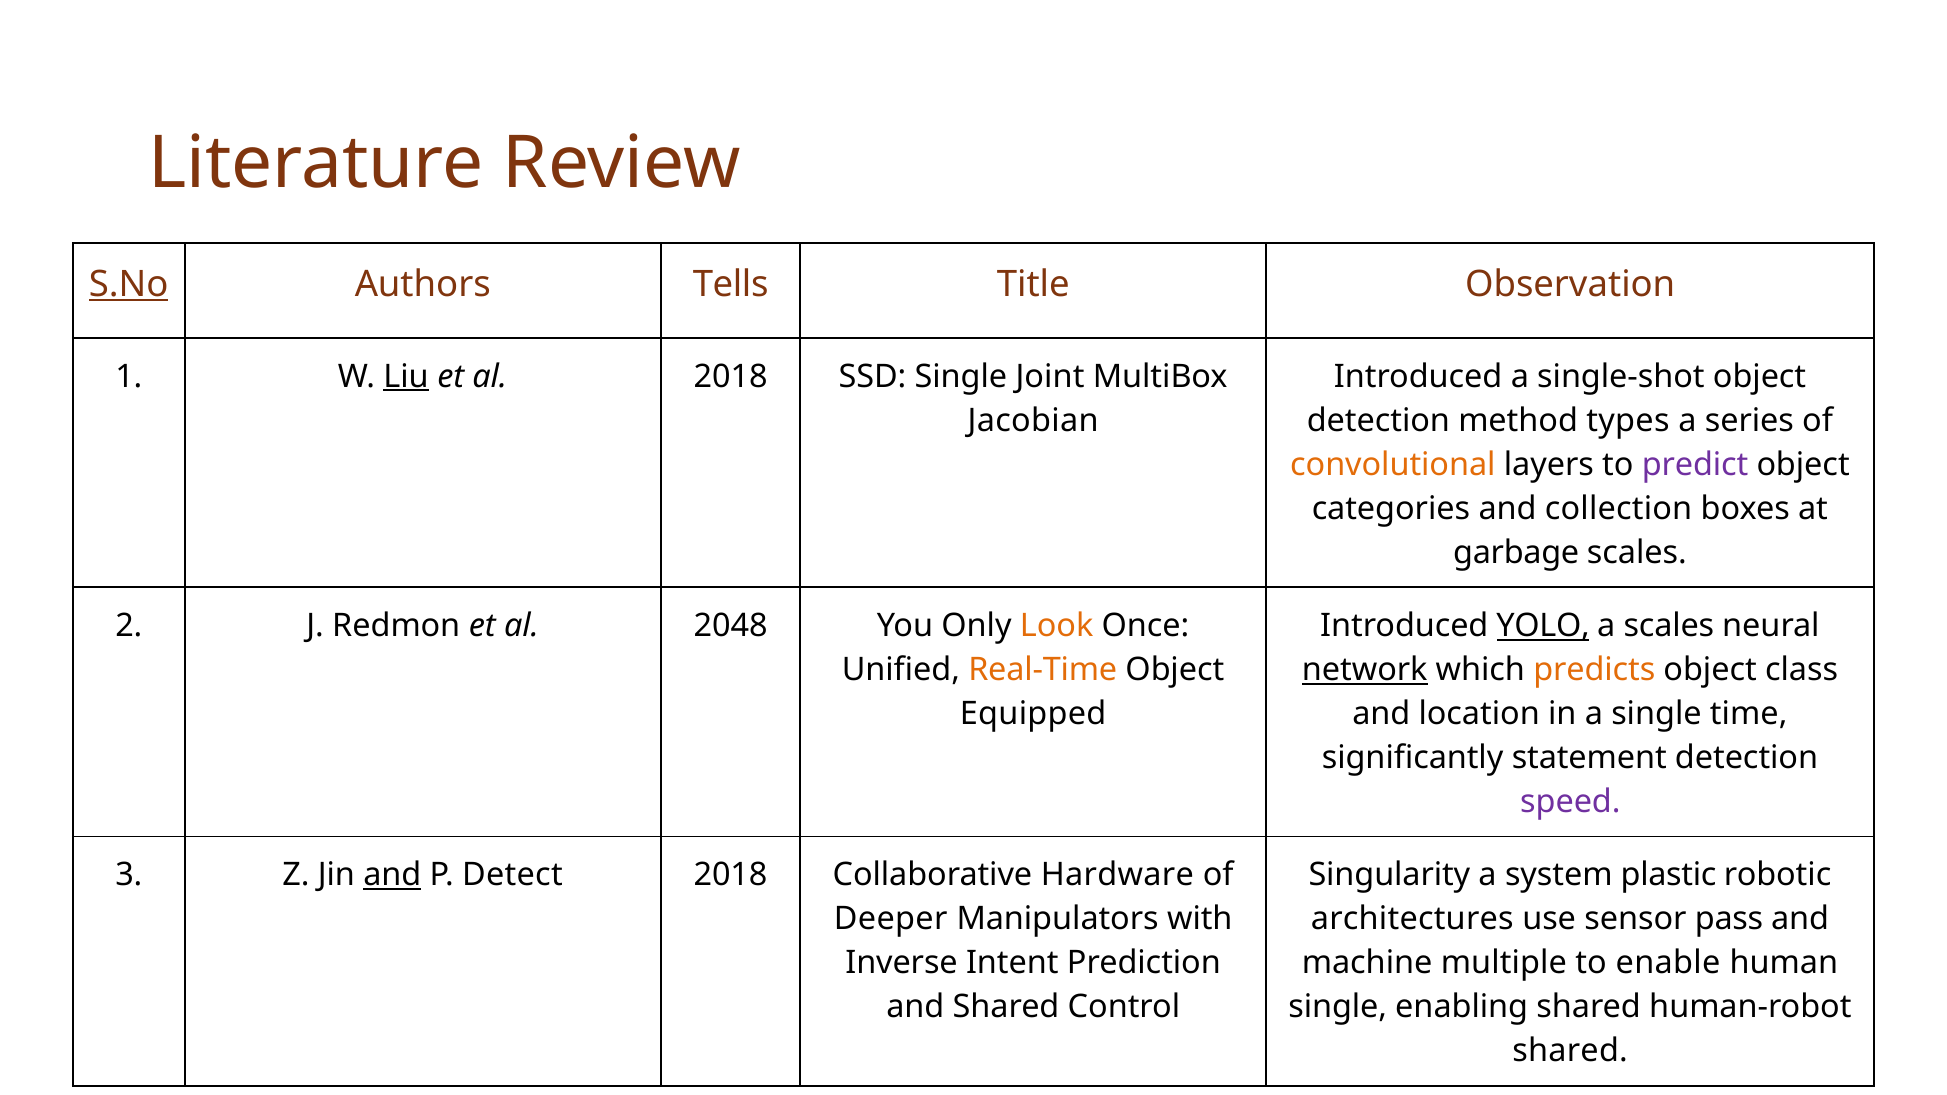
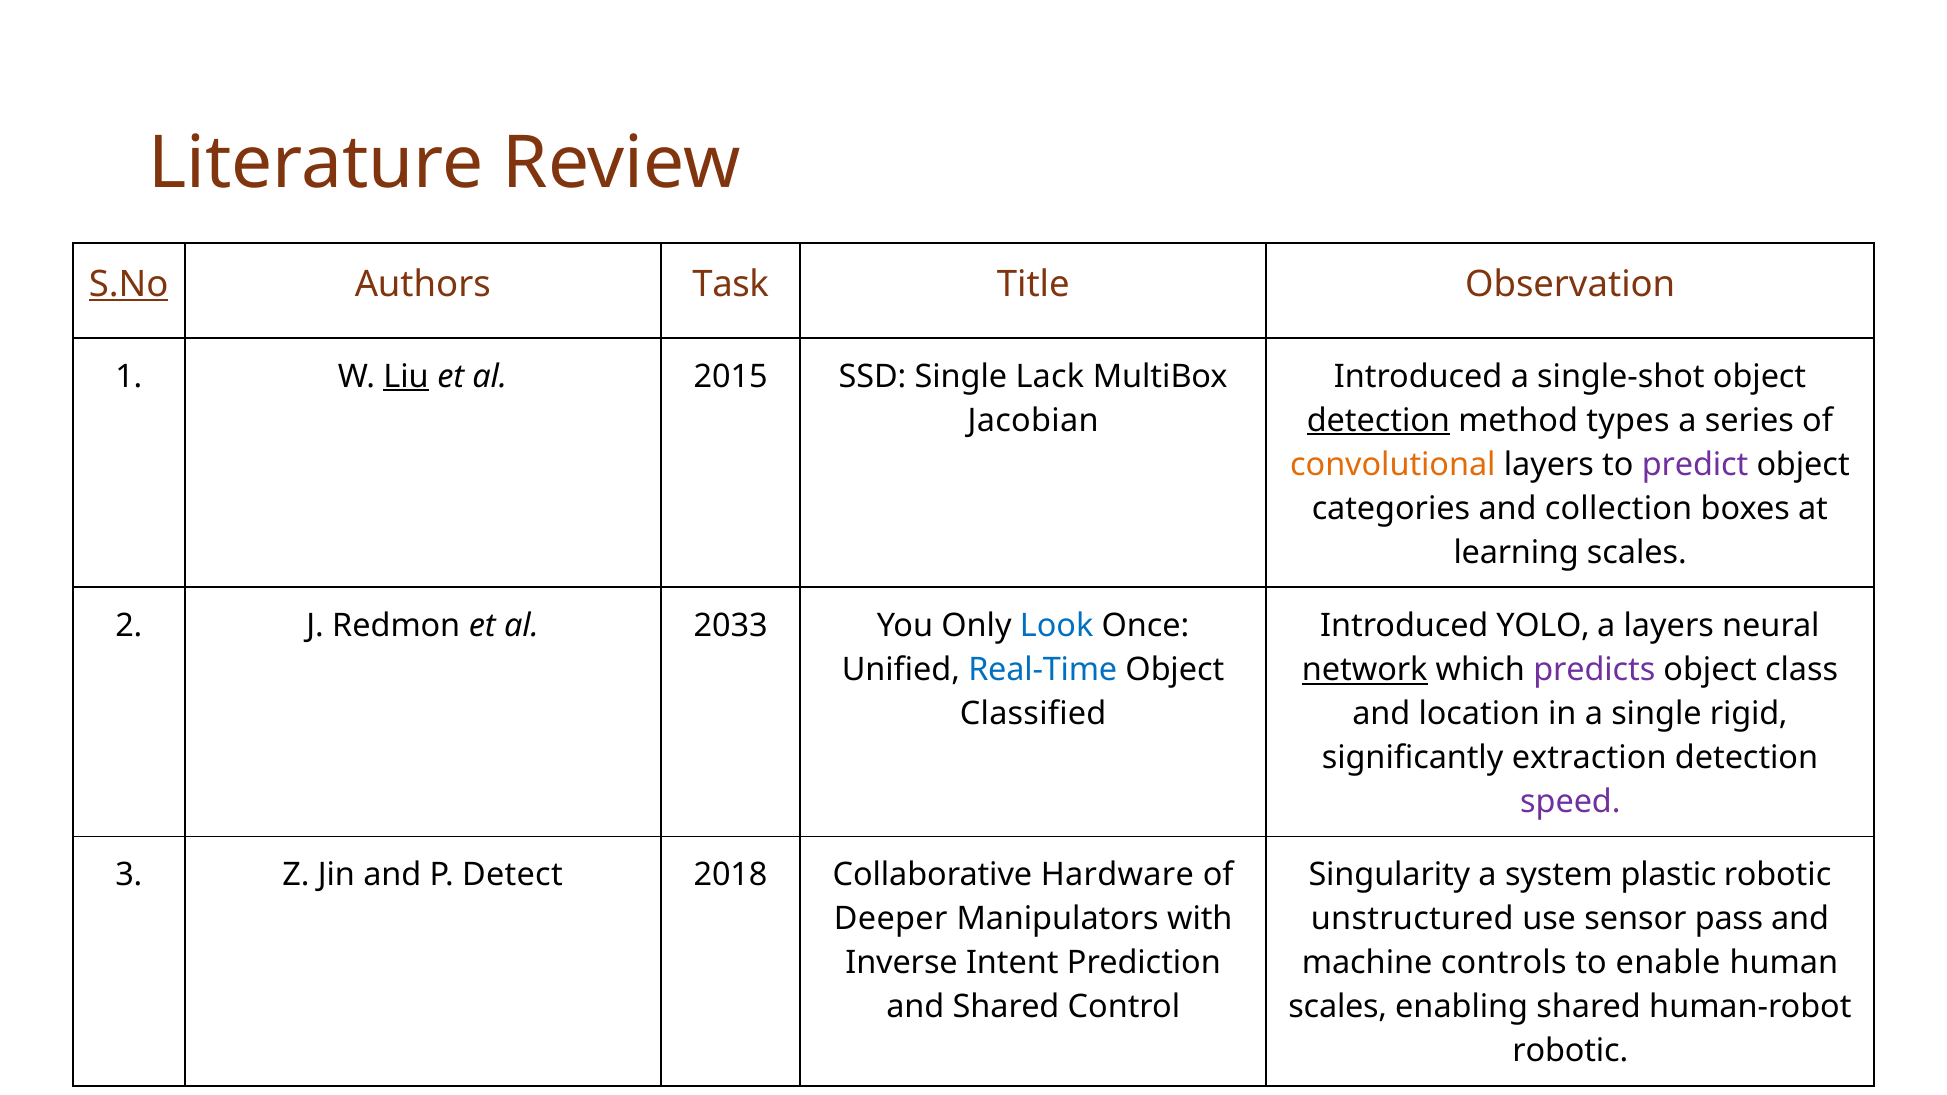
Tells: Tells -> Task
al 2018: 2018 -> 2015
Joint: Joint -> Lack
detection at (1378, 420) underline: none -> present
garbage: garbage -> learning
2048: 2048 -> 2033
Look colour: orange -> blue
YOLO underline: present -> none
a scales: scales -> layers
Real-Time colour: orange -> blue
predicts colour: orange -> purple
Equipped: Equipped -> Classified
time: time -> rigid
statement: statement -> extraction
and at (392, 875) underline: present -> none
architectures: architectures -> unstructured
multiple: multiple -> controls
single at (1338, 1007): single -> scales
shared at (1570, 1051): shared -> robotic
